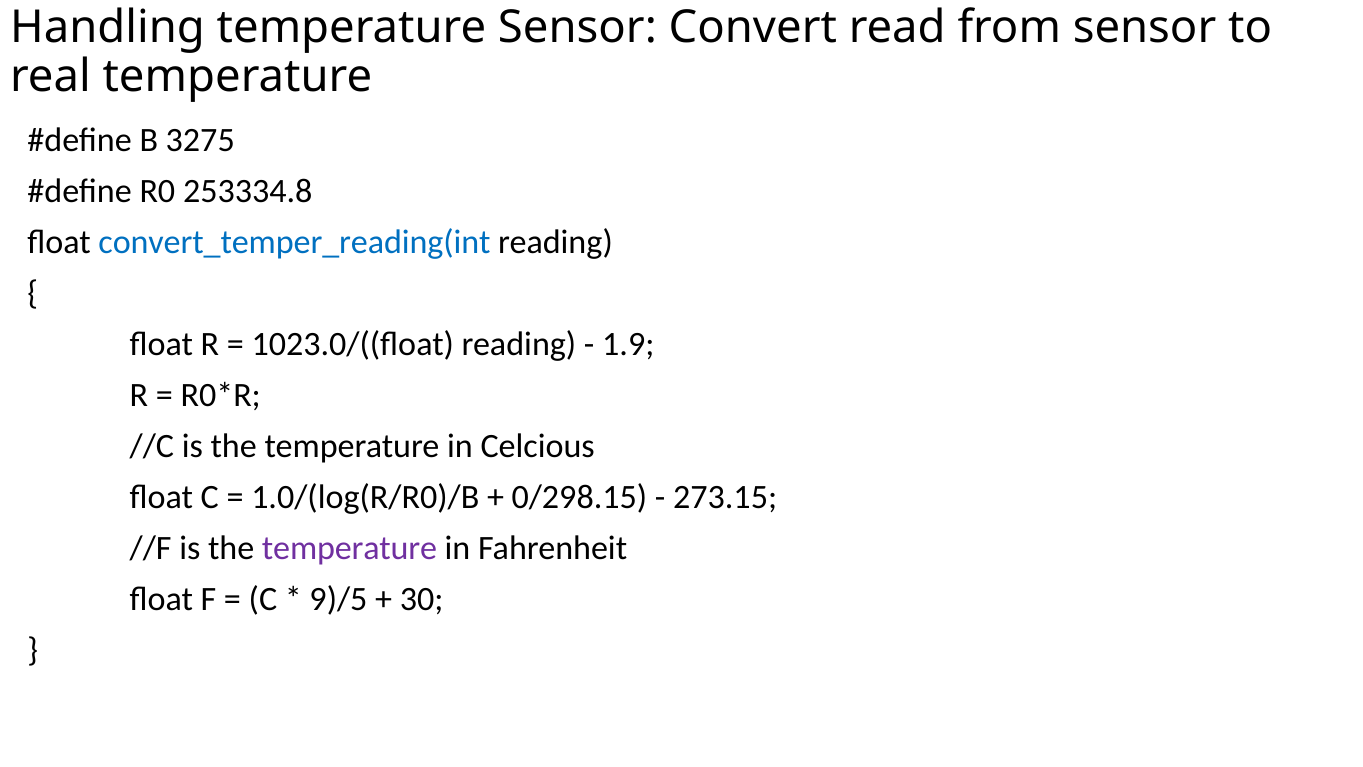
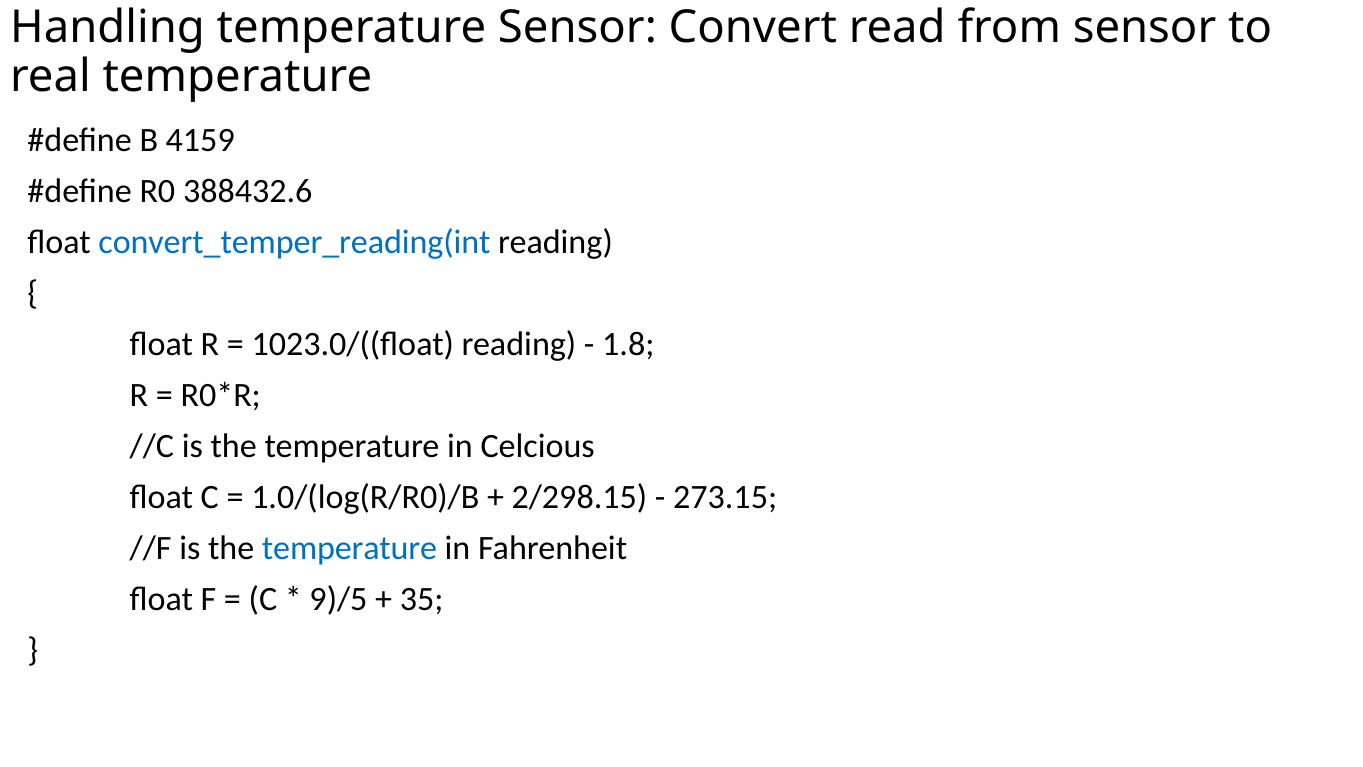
3275: 3275 -> 4159
253334.8: 253334.8 -> 388432.6
1.9: 1.9 -> 1.8
0/298.15: 0/298.15 -> 2/298.15
temperature at (350, 548) colour: purple -> blue
30: 30 -> 35
